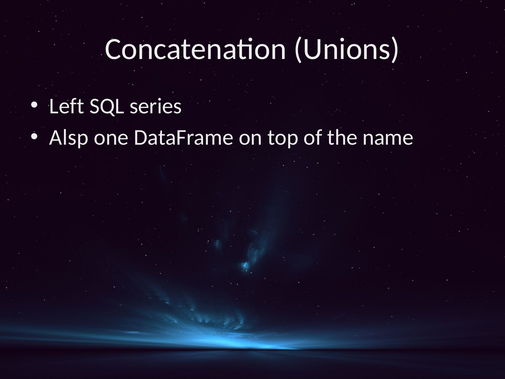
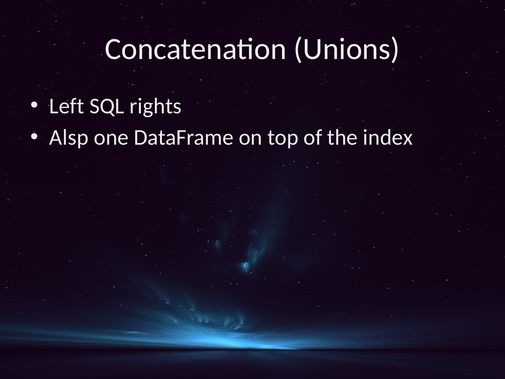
series: series -> rights
name: name -> index
